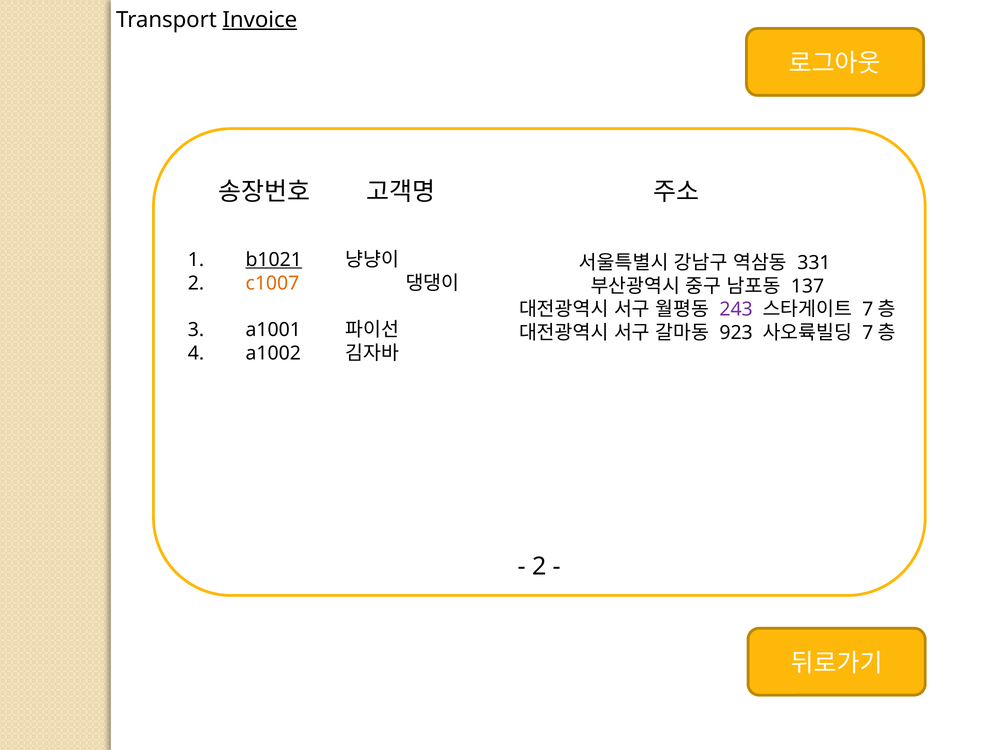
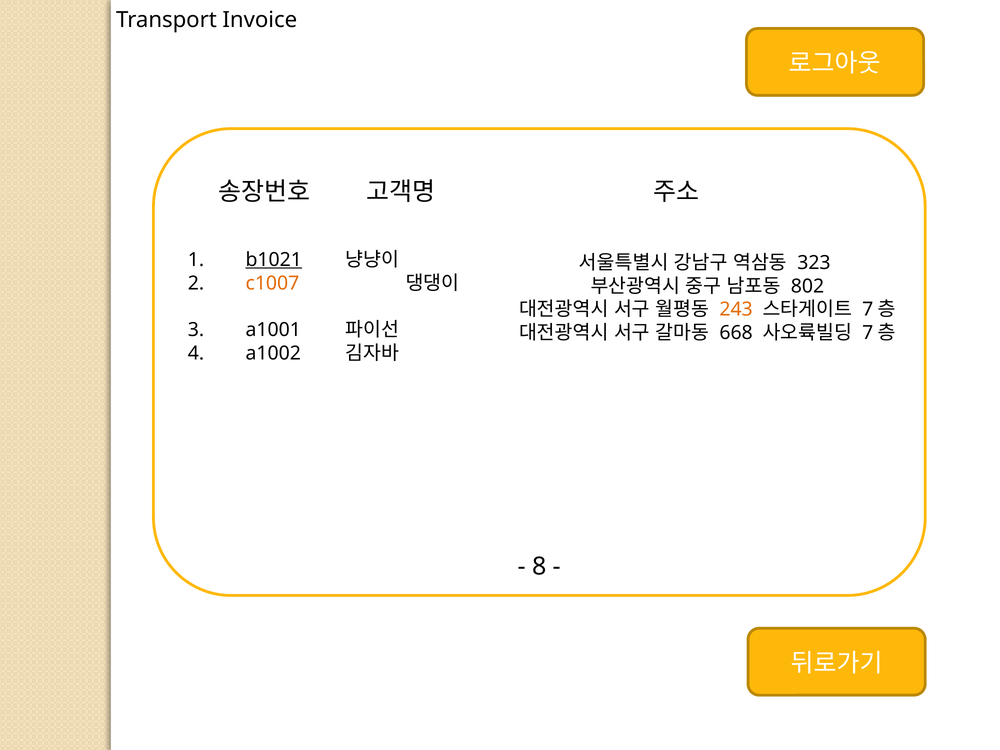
Invoice underline: present -> none
331: 331 -> 323
137: 137 -> 802
243 colour: purple -> orange
923: 923 -> 668
2 at (539, 566): 2 -> 8
